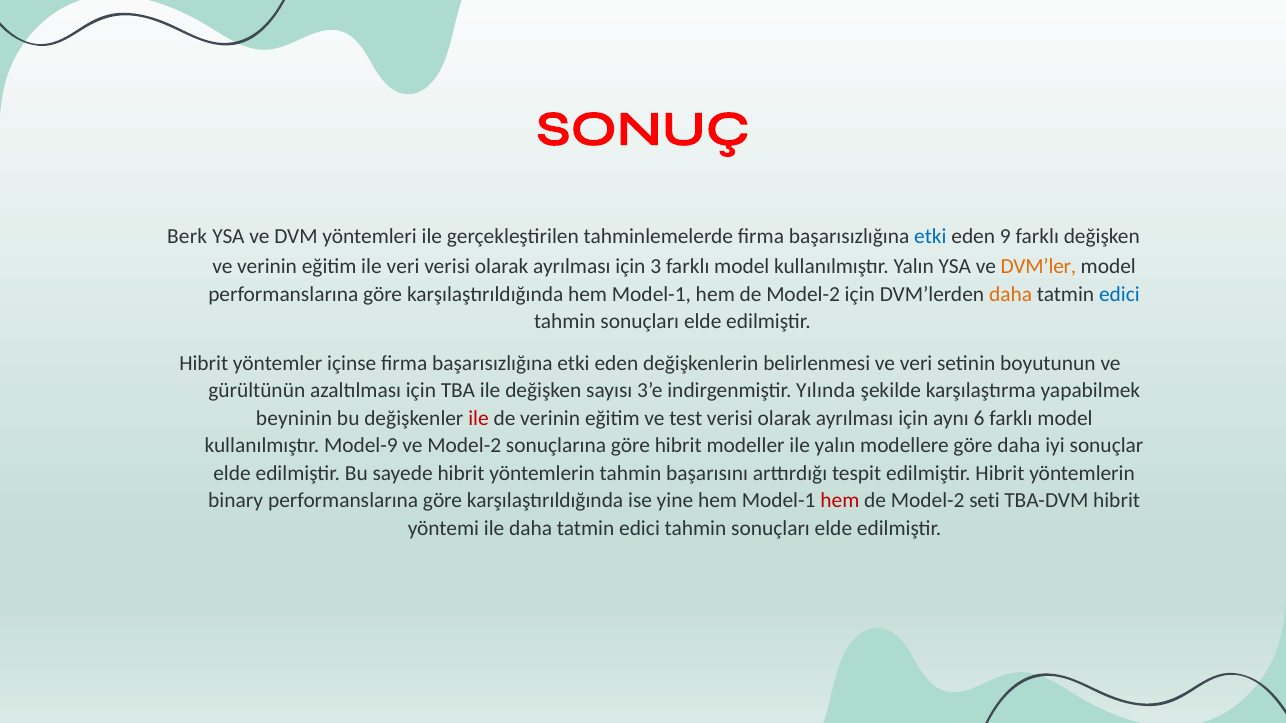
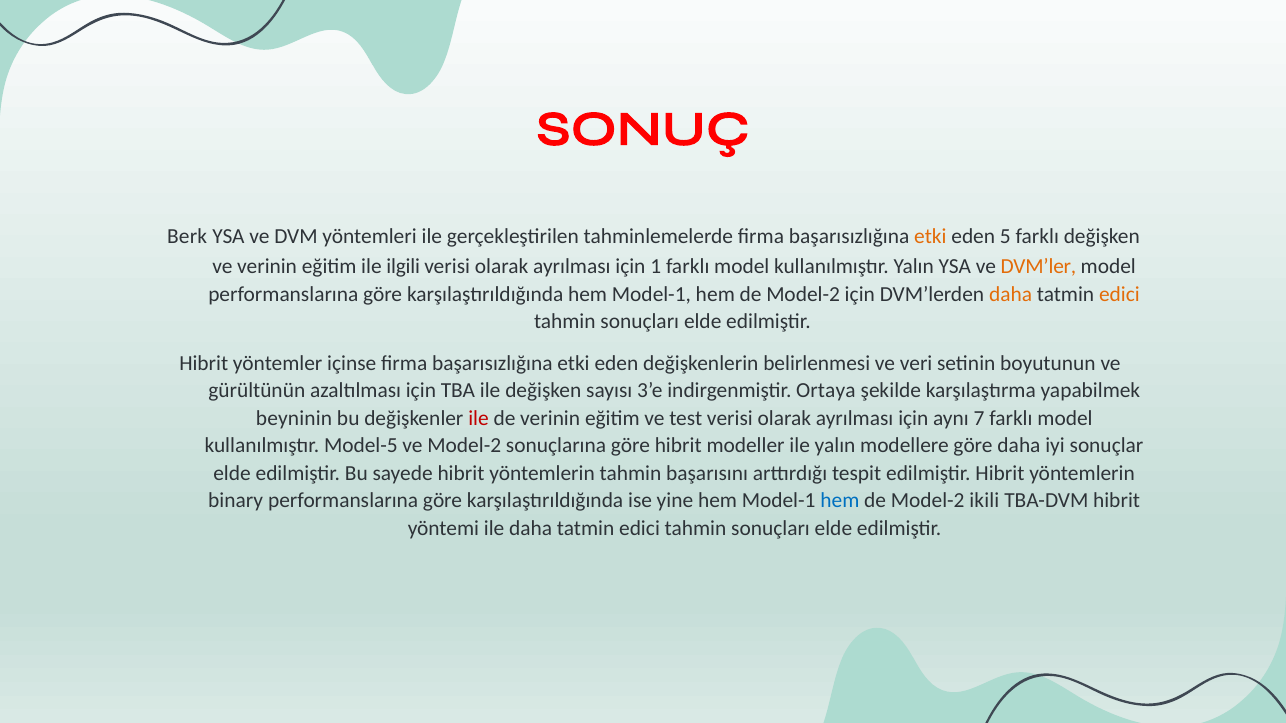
etki at (930, 237) colour: blue -> orange
9: 9 -> 5
ile veri: veri -> ilgili
3: 3 -> 1
edici at (1119, 294) colour: blue -> orange
Yılında: Yılında -> Ortaya
6: 6 -> 7
Model-9: Model-9 -> Model-5
hem at (840, 501) colour: red -> blue
seti: seti -> ikili
